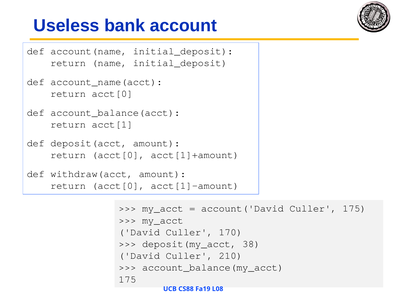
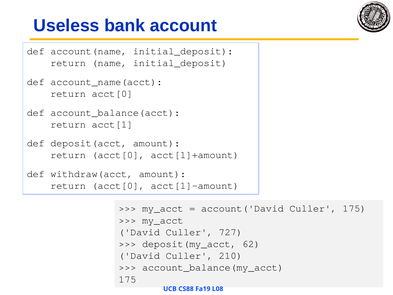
170: 170 -> 727
38: 38 -> 62
